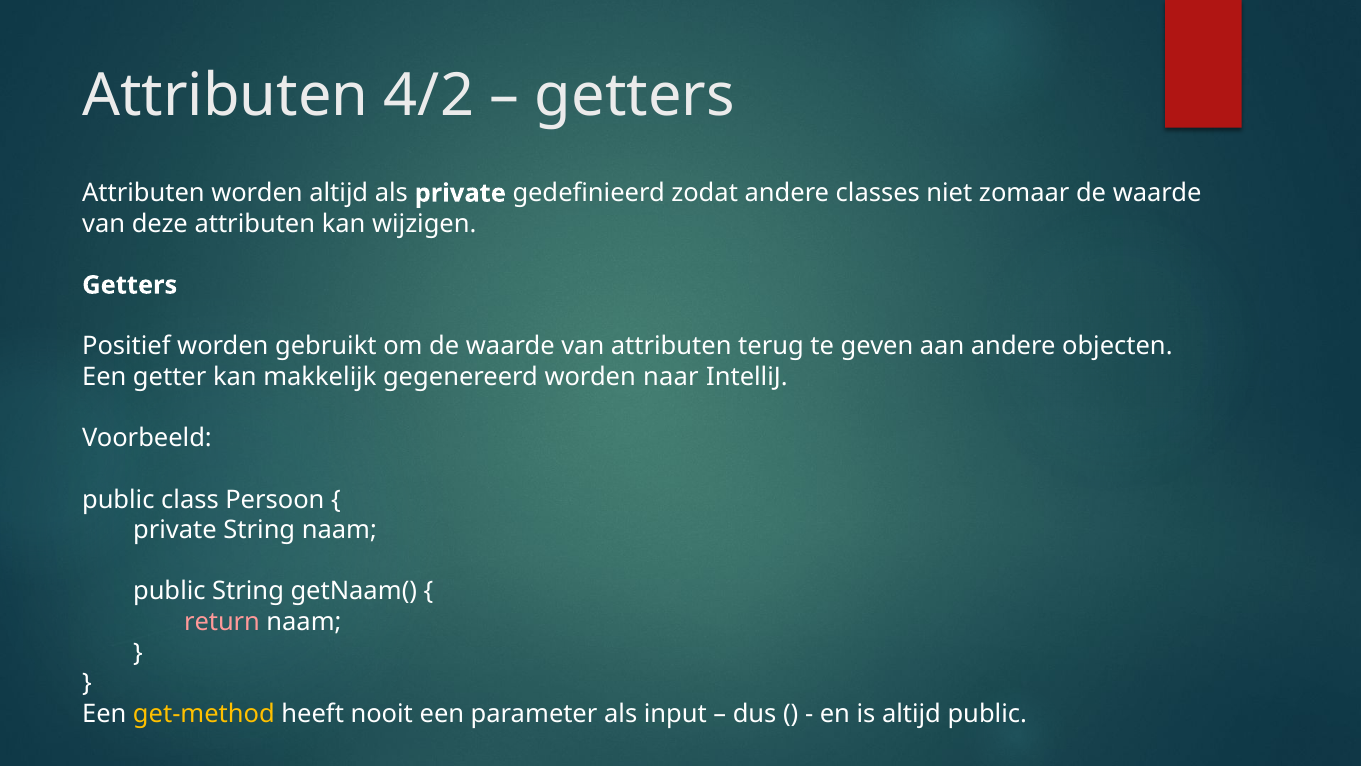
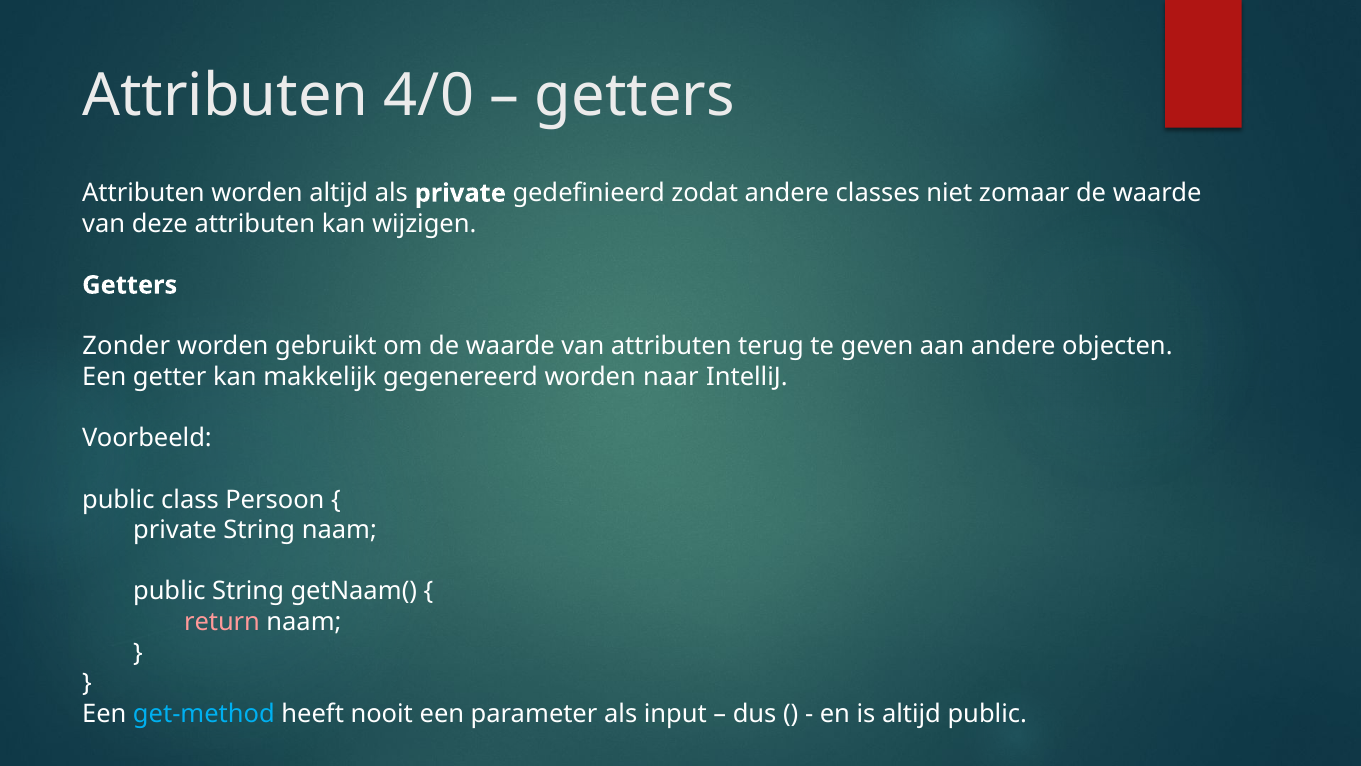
4/2: 4/2 -> 4/0
Positief: Positief -> Zonder
get-method colour: yellow -> light blue
